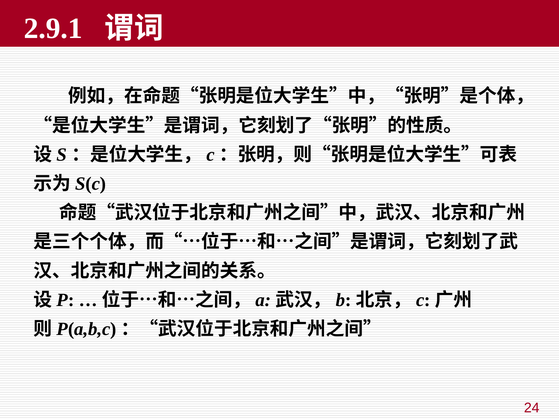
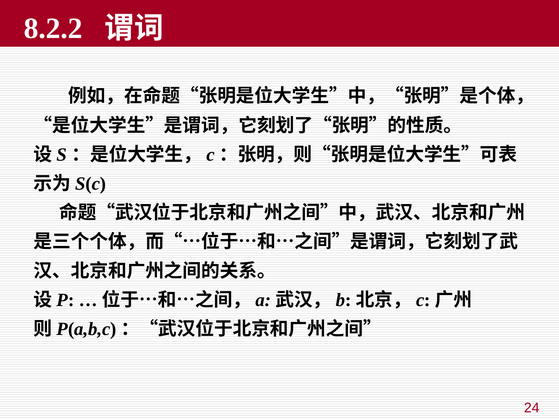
2.9.1: 2.9.1 -> 8.2.2
